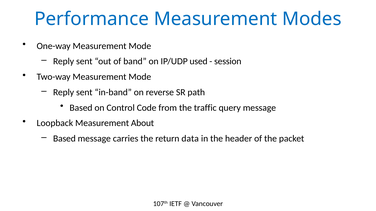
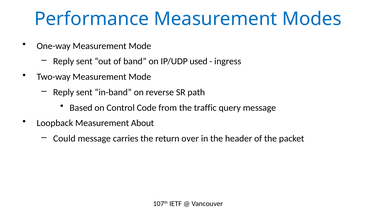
session: session -> ingress
Based at (64, 139): Based -> Could
data: data -> over
